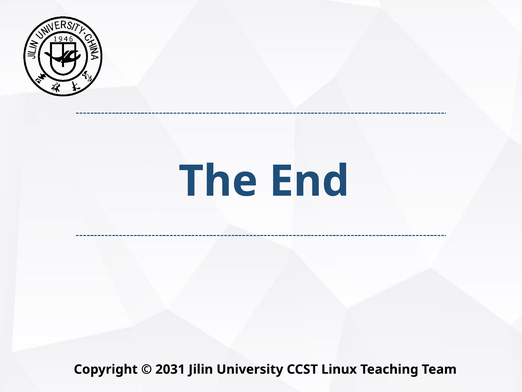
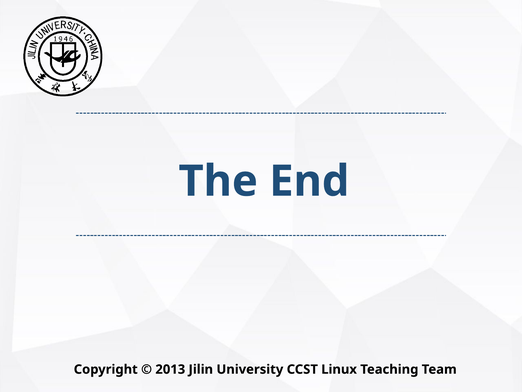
2031: 2031 -> 2013
